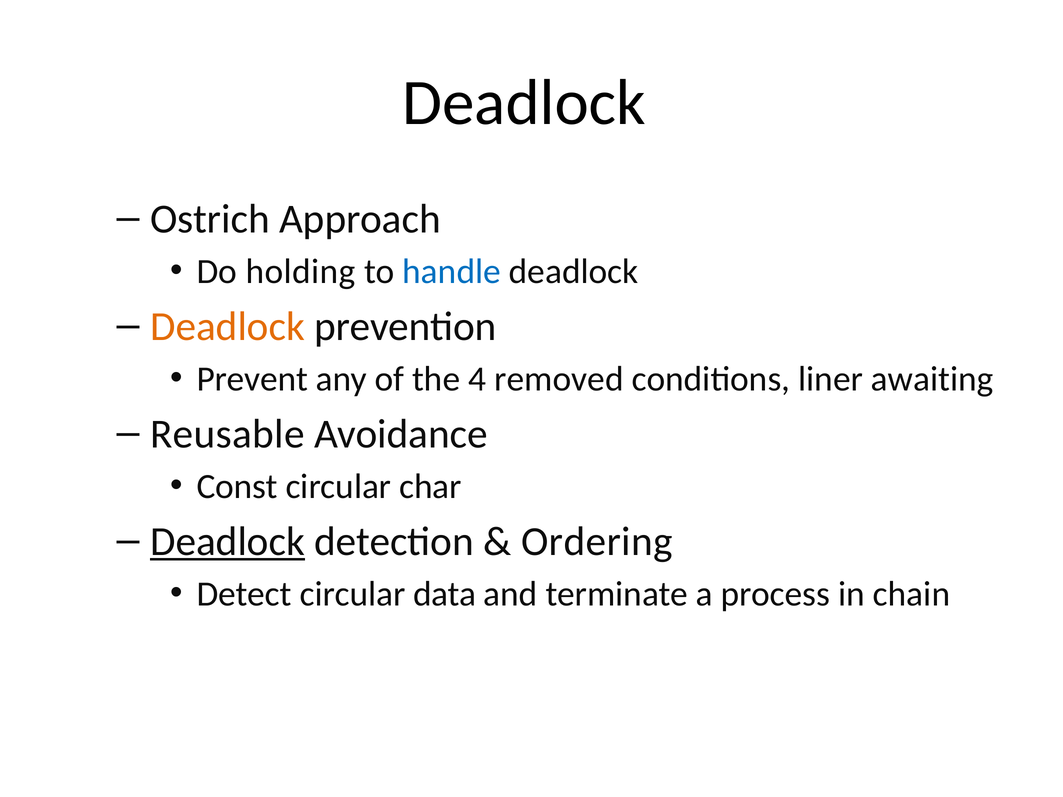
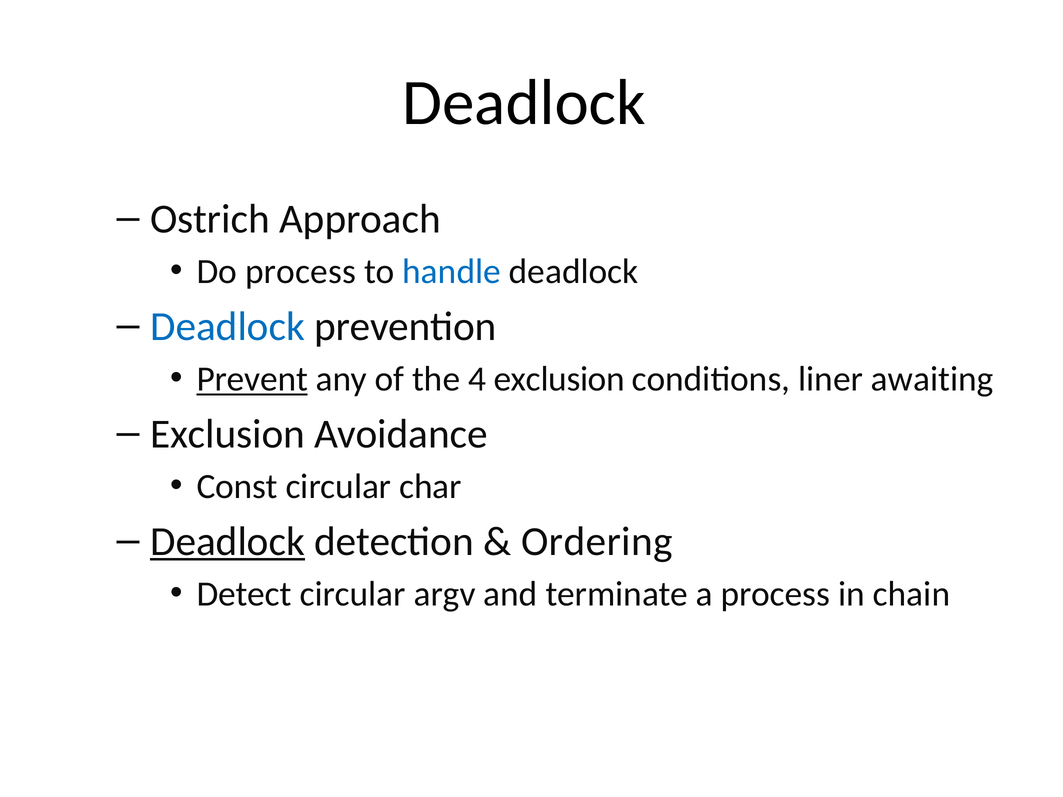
Do holding: holding -> process
Deadlock at (228, 327) colour: orange -> blue
Prevent underline: none -> present
4 removed: removed -> exclusion
Reusable at (227, 434): Reusable -> Exclusion
data: data -> argv
